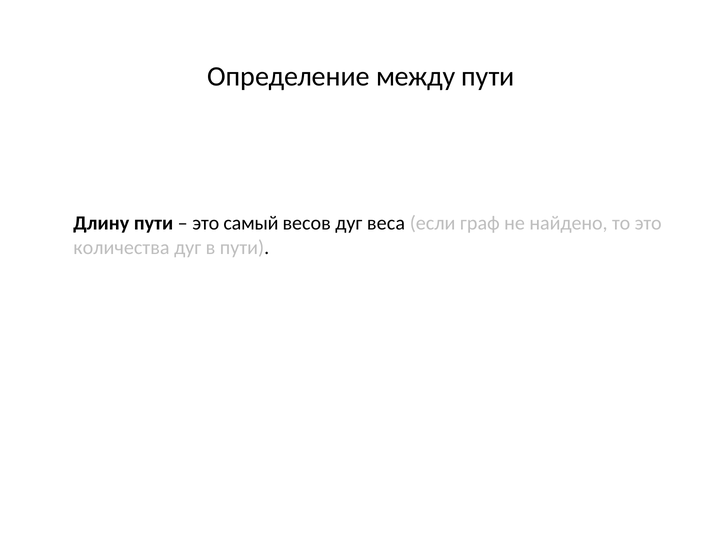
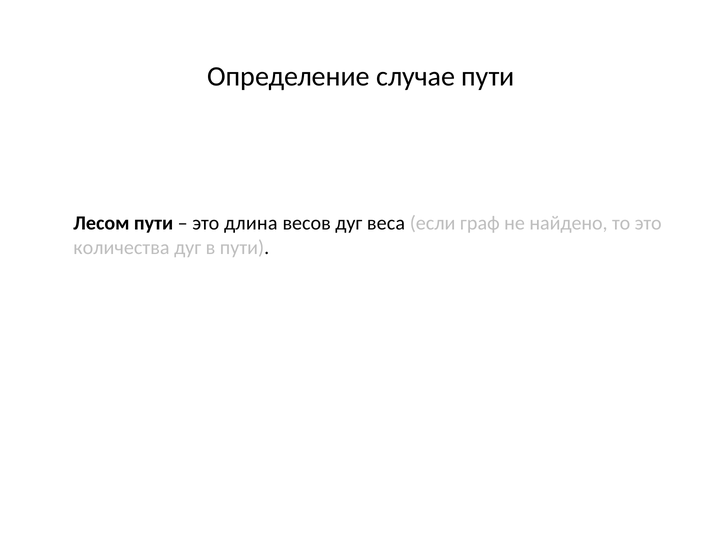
между: между -> случае
Длину: Длину -> Лесом
самый: самый -> длина
